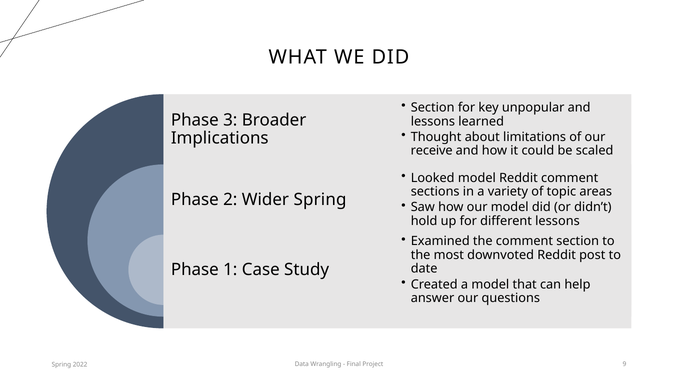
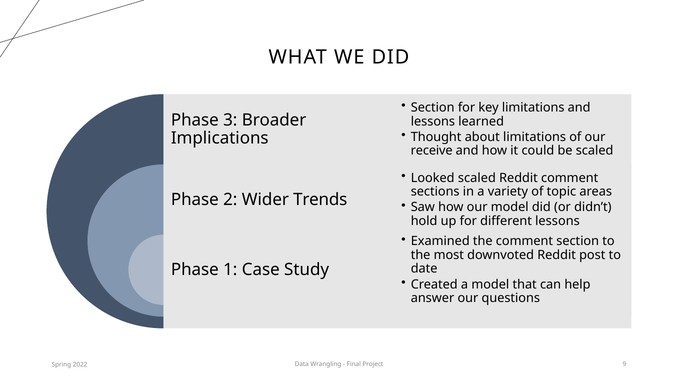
key unpopular: unpopular -> limitations
Looked model: model -> scaled
Wider Spring: Spring -> Trends
